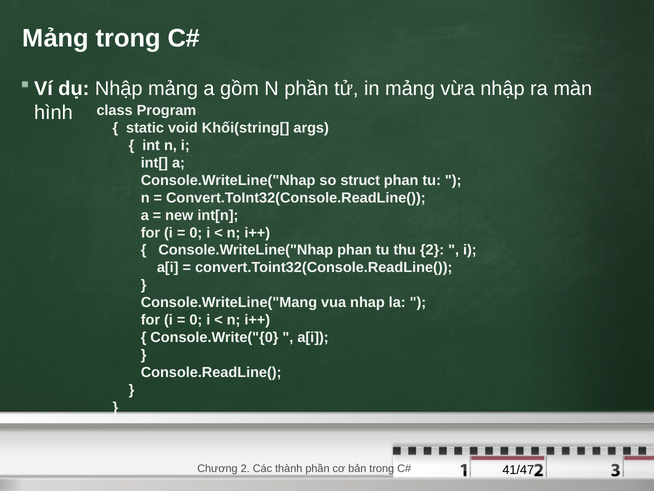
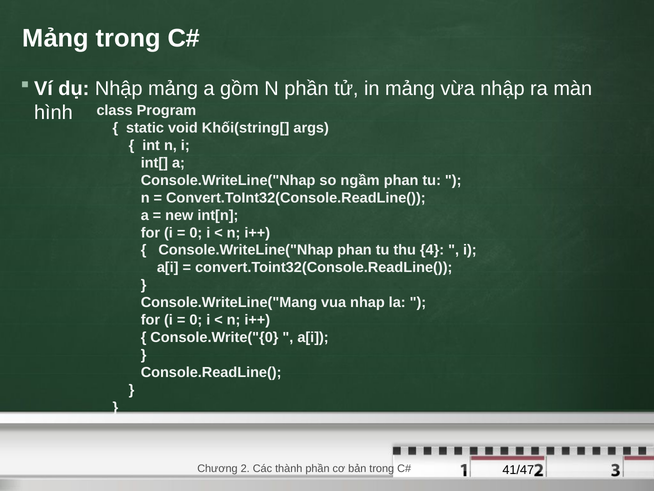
struct: struct -> ngầm
thu 2: 2 -> 4
